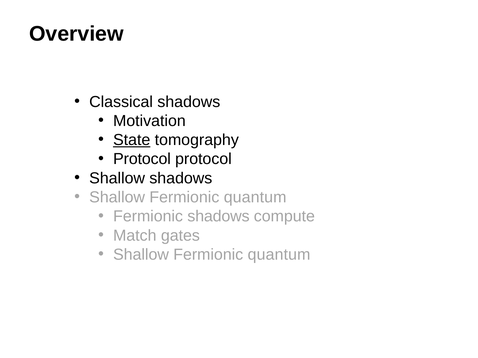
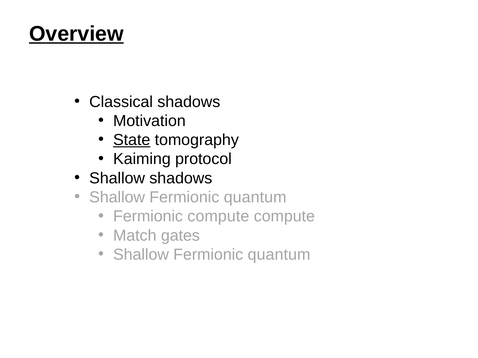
Overview underline: none -> present
Protocol at (142, 159): Protocol -> Kaiming
Fermionic shadows: shadows -> compute
